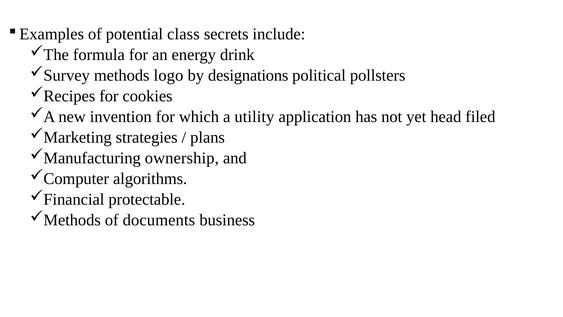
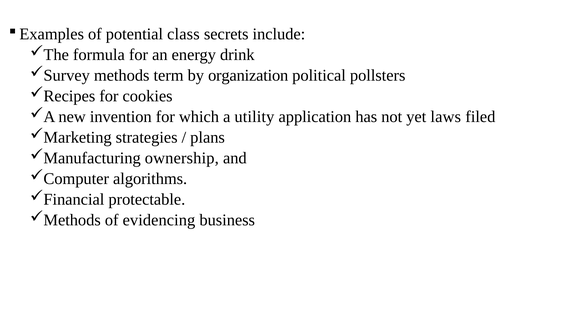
logo: logo -> term
designations: designations -> organization
head: head -> laws
documents: documents -> evidencing
